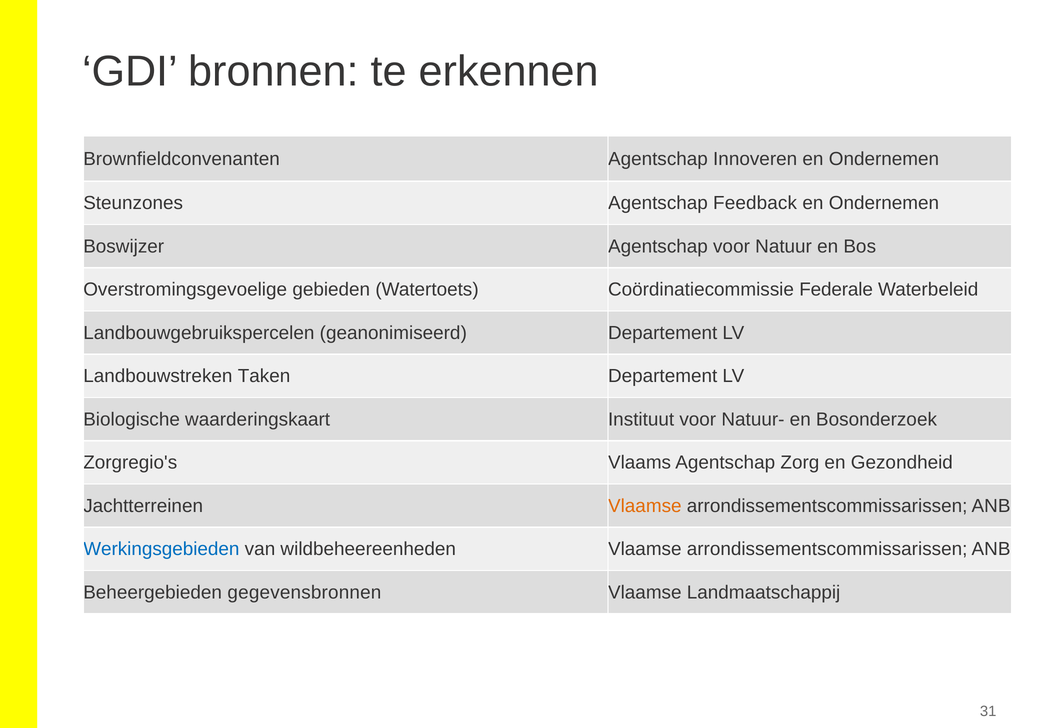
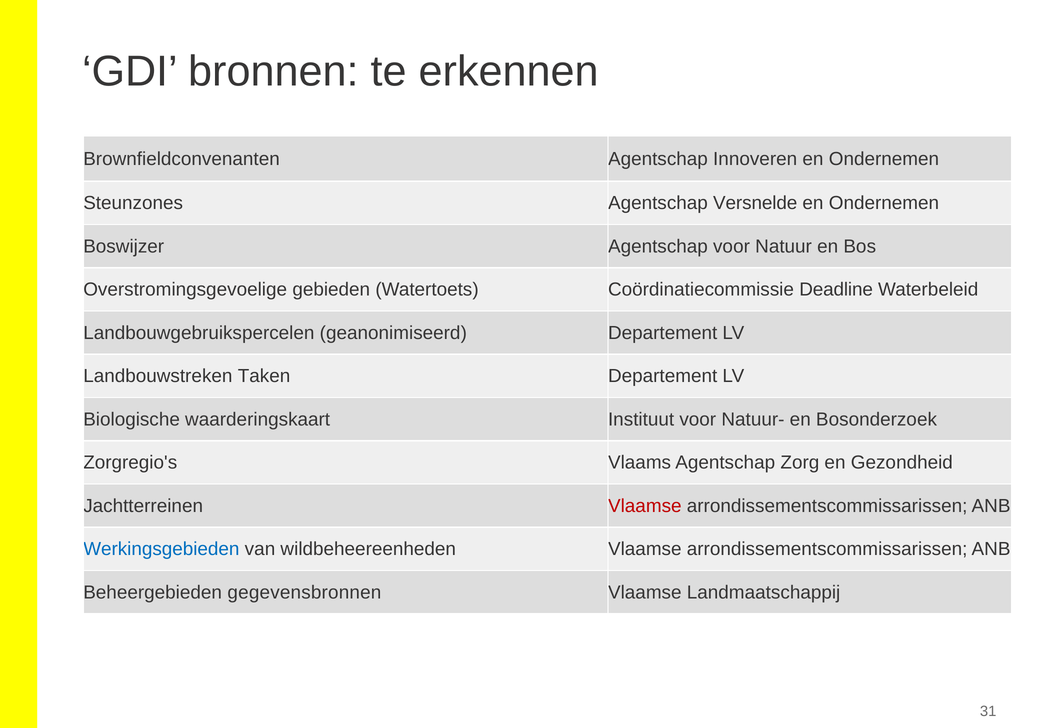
Feedback: Feedback -> Versnelde
Federale: Federale -> Deadline
Vlaamse at (645, 506) colour: orange -> red
